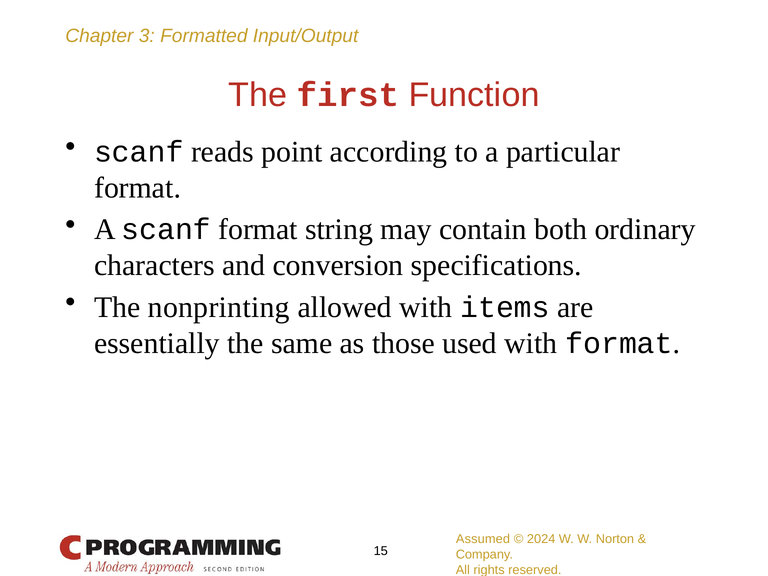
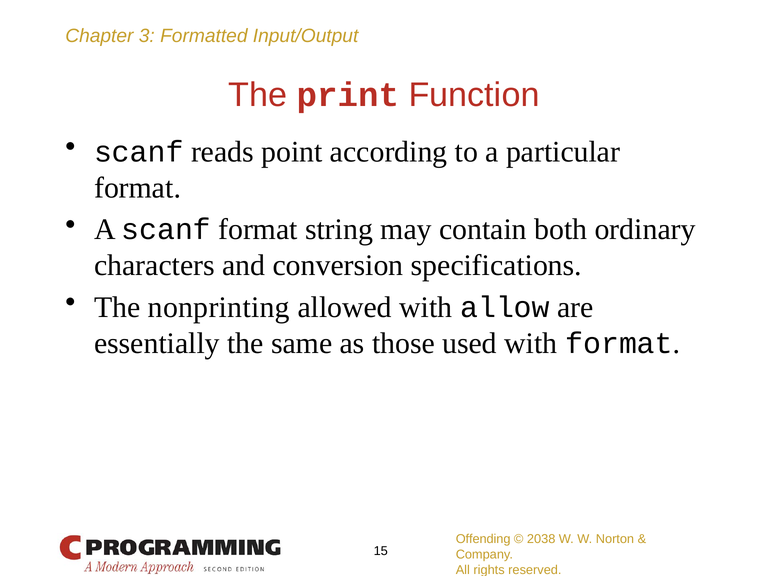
first: first -> print
items: items -> allow
Assumed: Assumed -> Offending
2024: 2024 -> 2038
